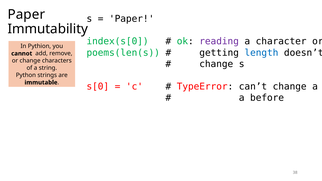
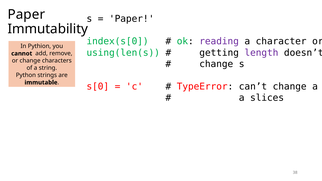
poems(len(s: poems(len(s -> using(len(s
length colour: blue -> purple
before: before -> slices
